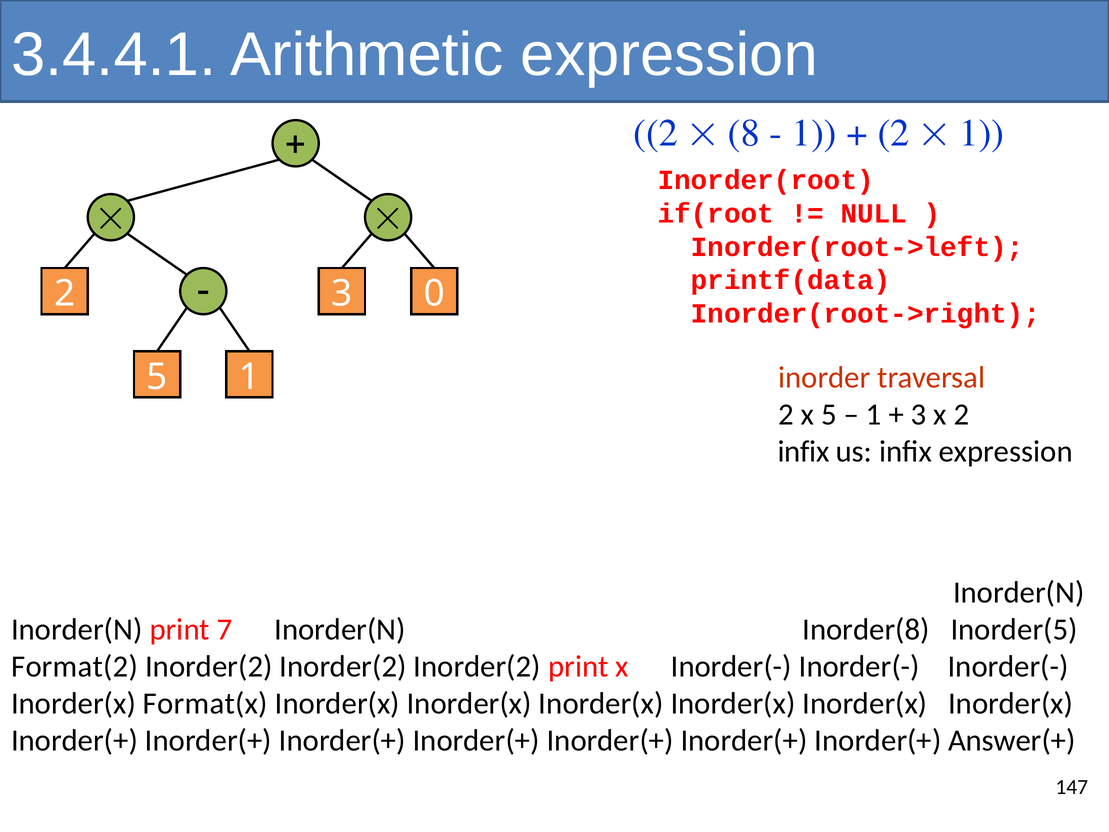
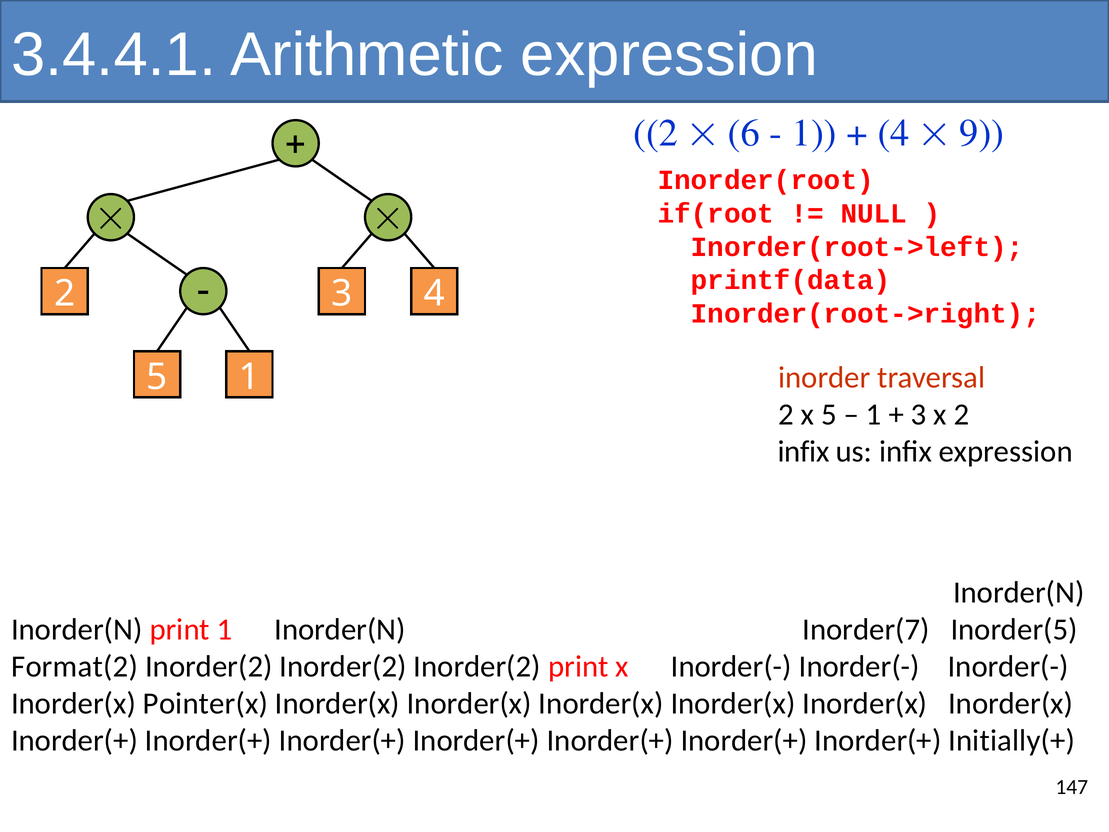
8: 8 -> 6
2 at (894, 133): 2 -> 4
1 at (982, 133): 1 -> 9
3 0: 0 -> 4
print 7: 7 -> 1
Inorder(8: Inorder(8 -> Inorder(7
Format(x: Format(x -> Pointer(x
Answer(+: Answer(+ -> Initially(+
